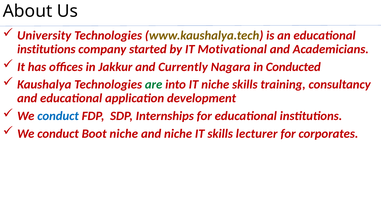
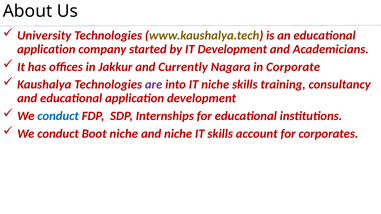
institutions at (46, 49): institutions -> application
IT Motivational: Motivational -> Development
Conducted: Conducted -> Corporate
are colour: green -> purple
lecturer: lecturer -> account
